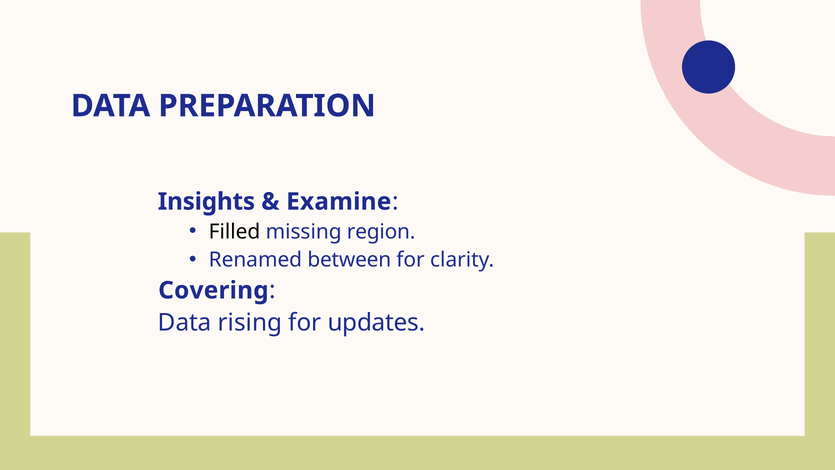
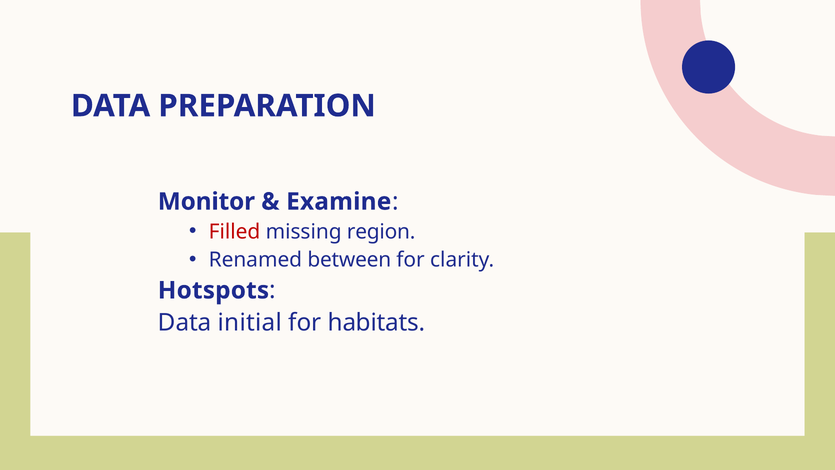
Insights: Insights -> Monitor
Filled colour: black -> red
Covering: Covering -> Hotspots
rising: rising -> initial
updates: updates -> habitats
